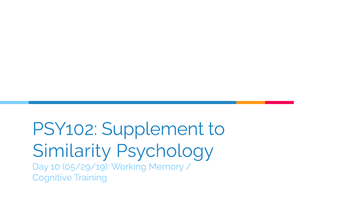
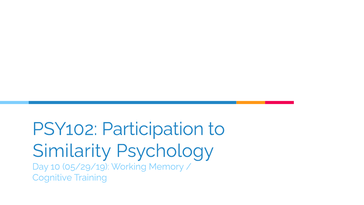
Supplement: Supplement -> Participation
